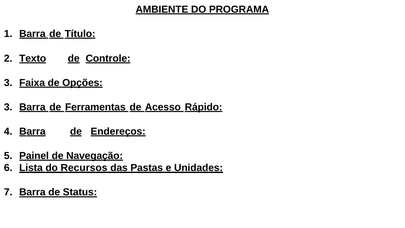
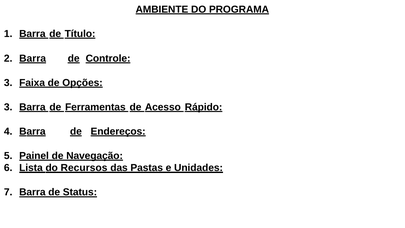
Texto at (33, 58): Texto -> Barra
